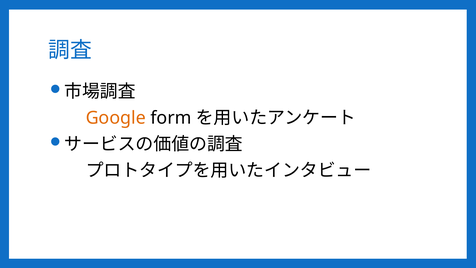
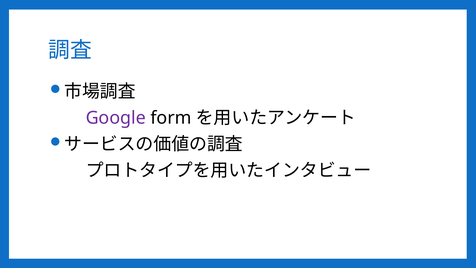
Google colour: orange -> purple
